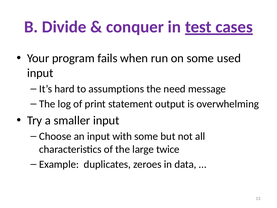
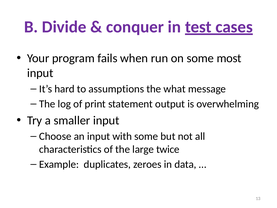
used: used -> most
need: need -> what
